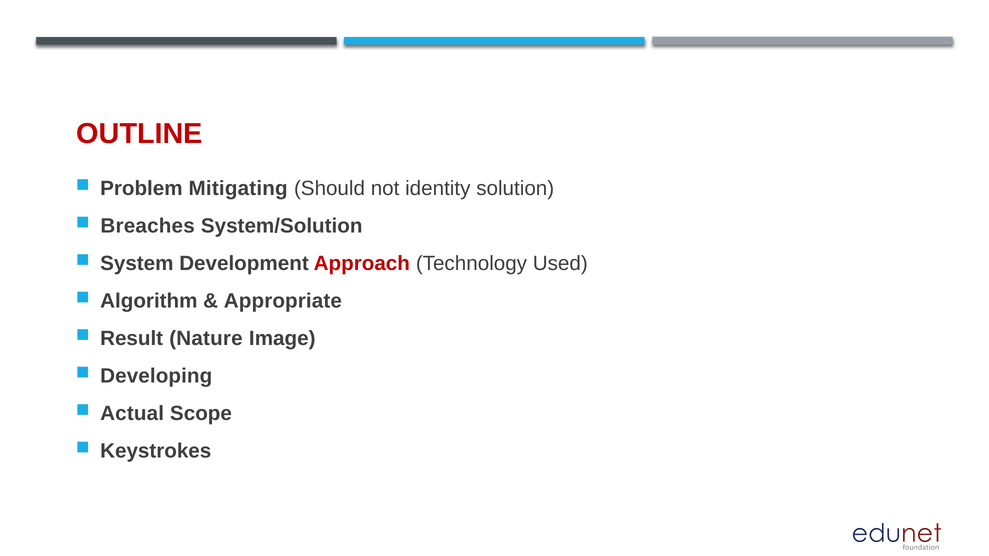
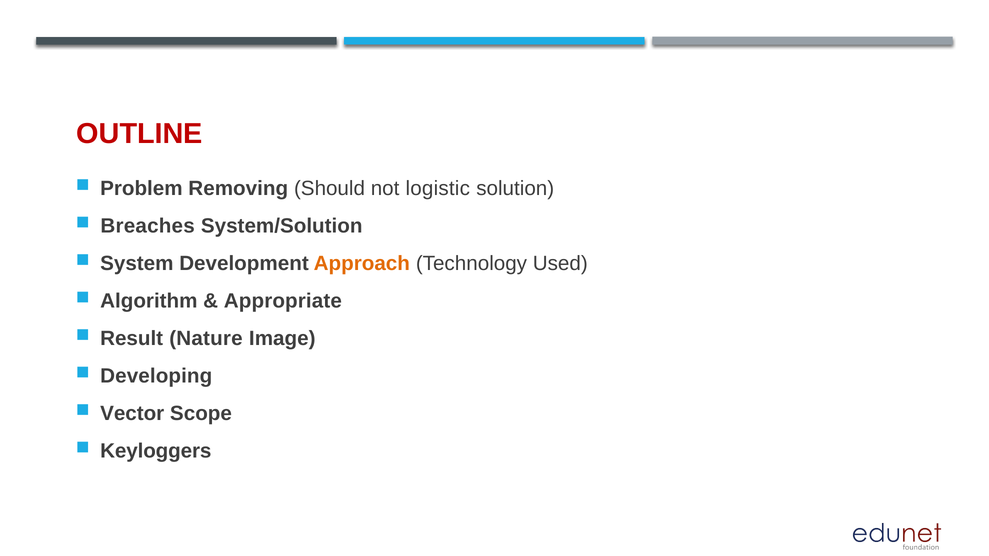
Mitigating: Mitigating -> Removing
identity: identity -> logistic
Approach colour: red -> orange
Actual: Actual -> Vector
Keystrokes: Keystrokes -> Keyloggers
